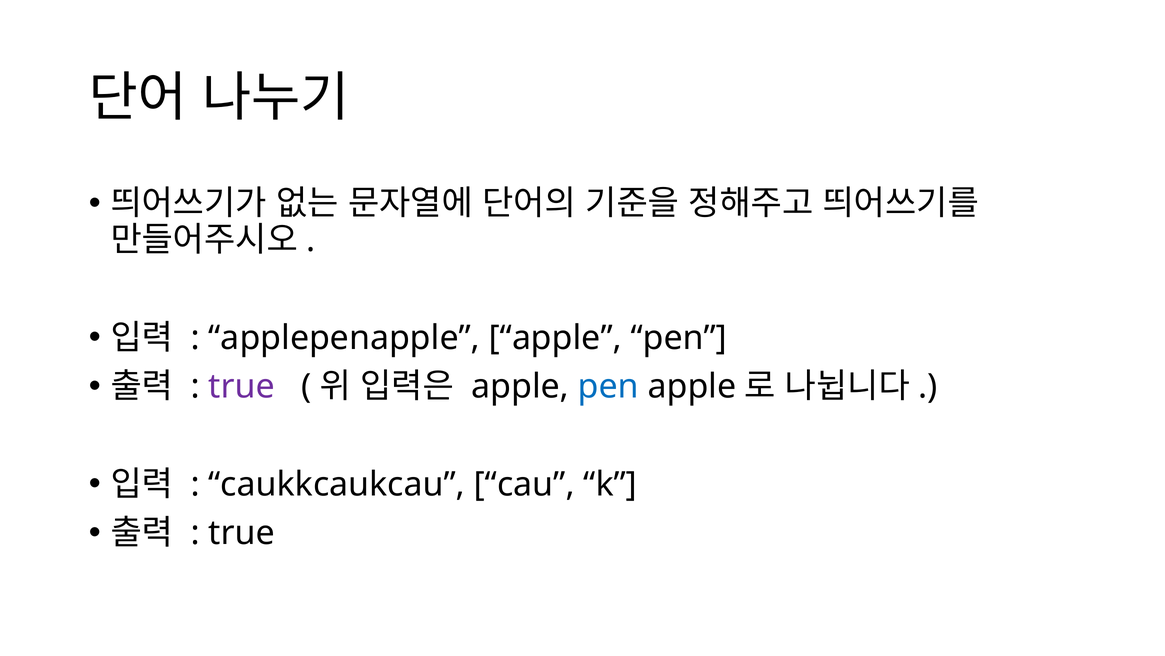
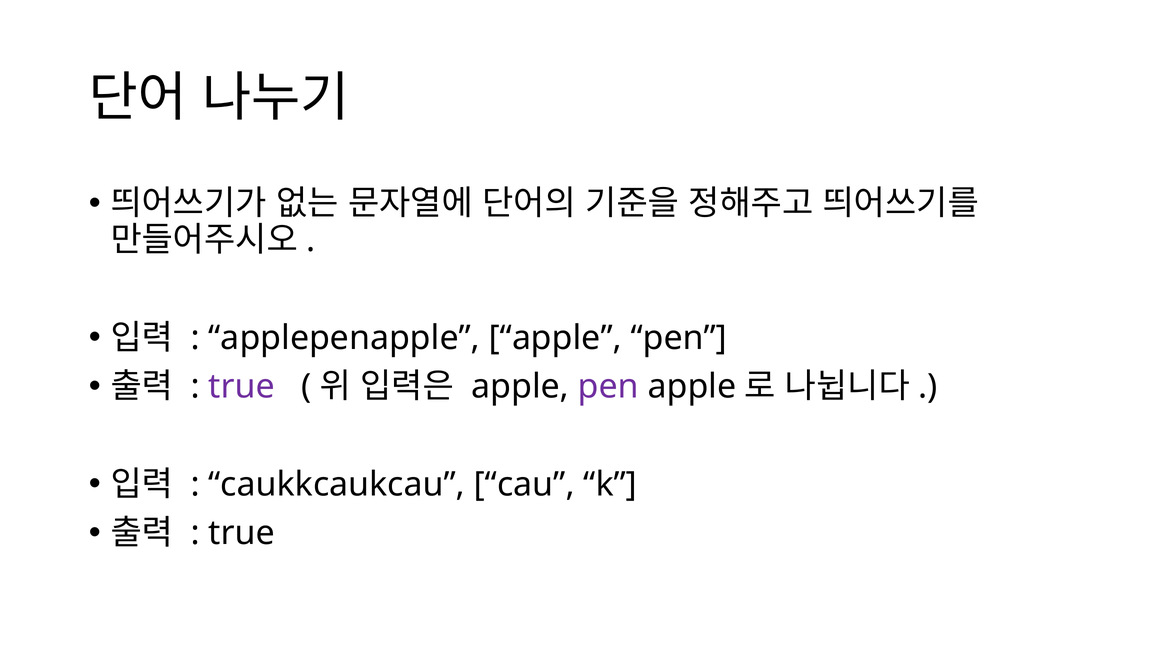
pen at (608, 386) colour: blue -> purple
